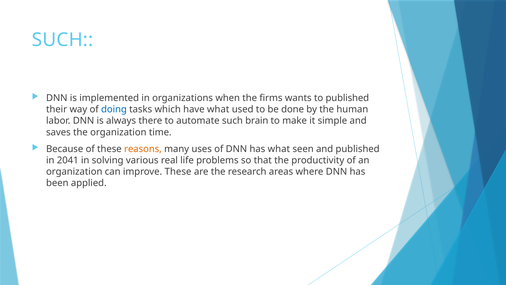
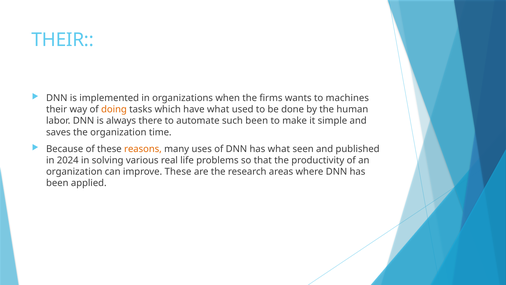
SUCH at (63, 40): SUCH -> THEIR
to published: published -> machines
doing colour: blue -> orange
such brain: brain -> been
2041: 2041 -> 2024
